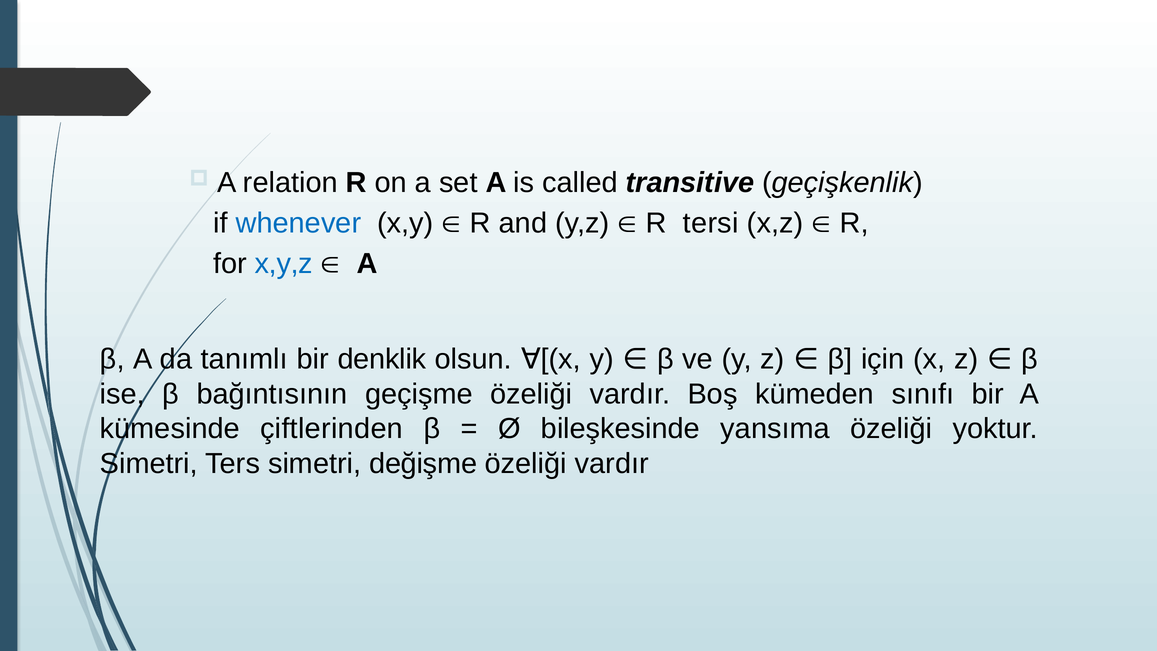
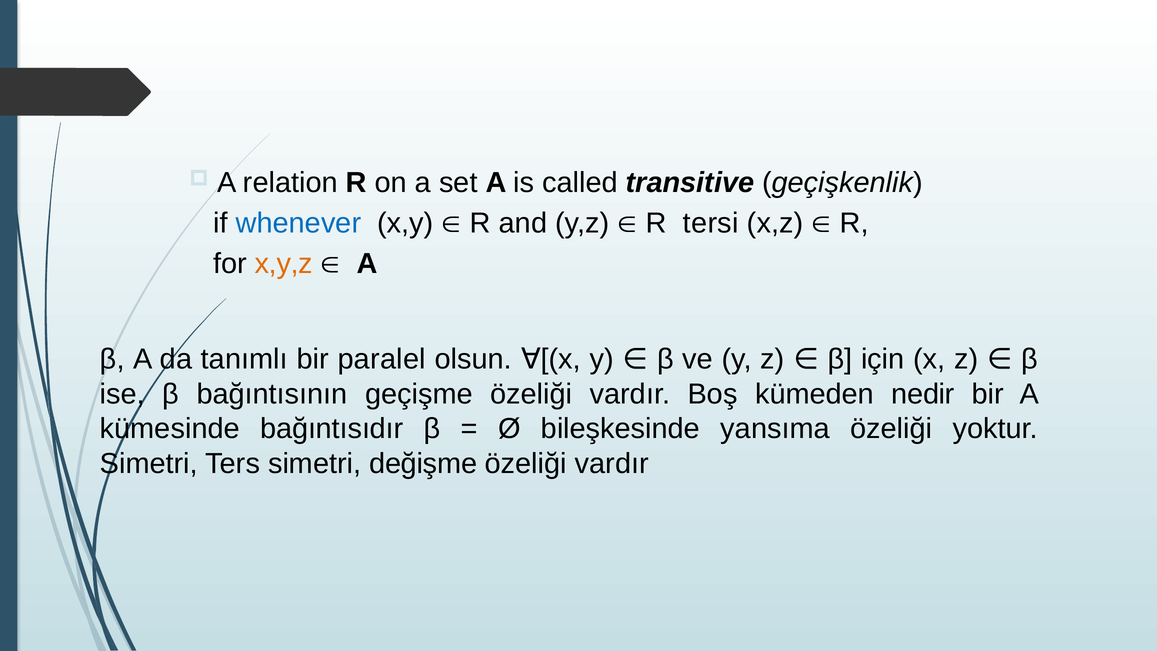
x,y,z colour: blue -> orange
denklik: denklik -> paralel
sınıfı: sınıfı -> nedir
çiftlerinden: çiftlerinden -> bağıntısıdır
